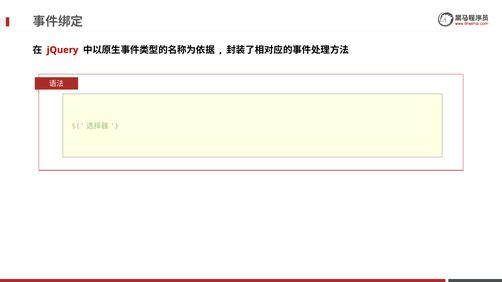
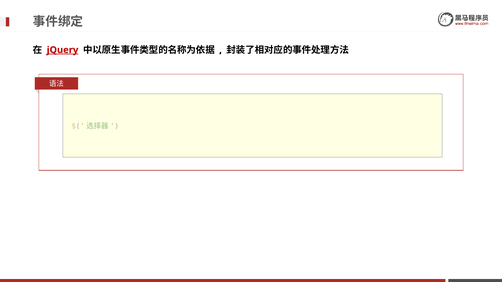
jQuery underline: none -> present
